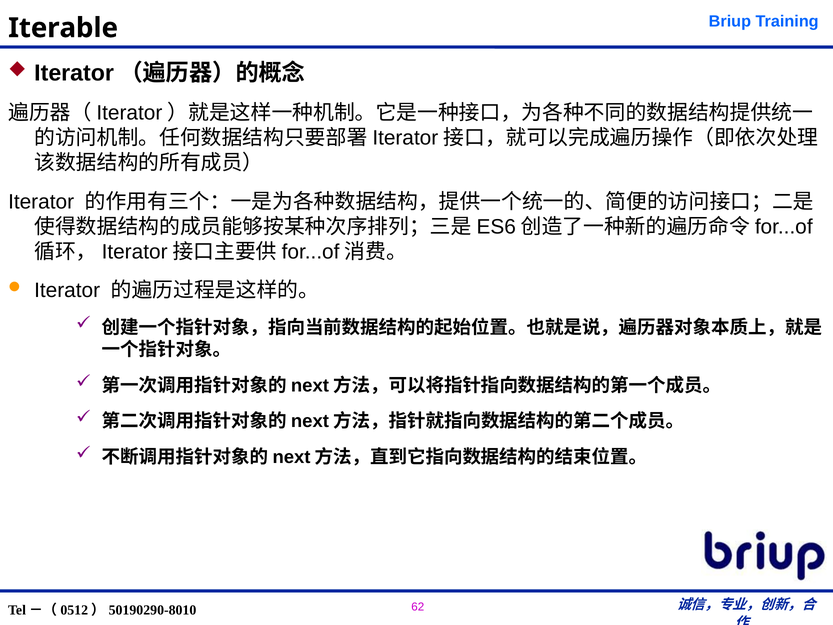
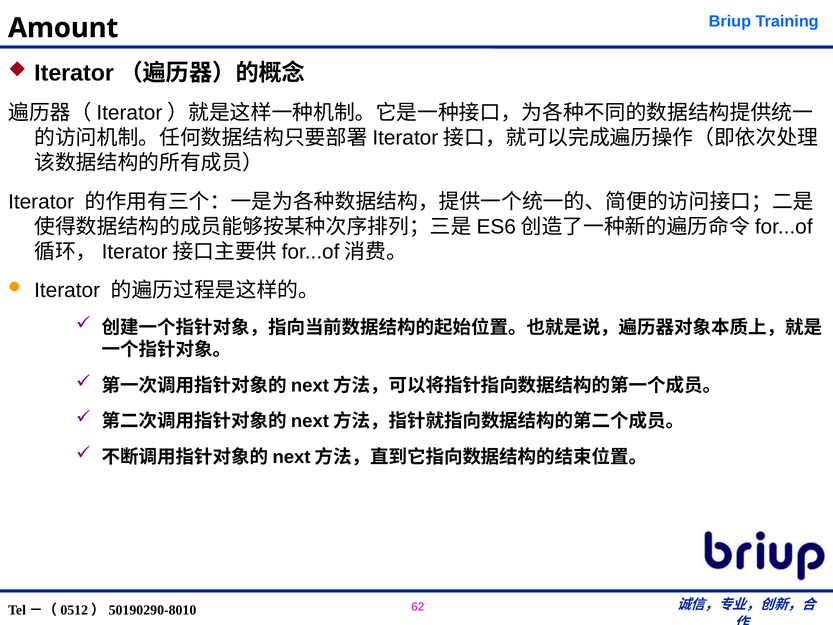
Iterable: Iterable -> Amount
